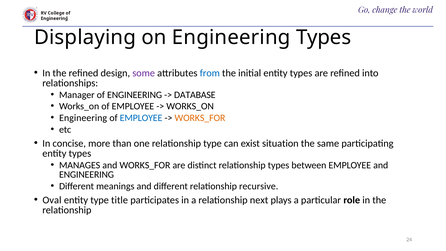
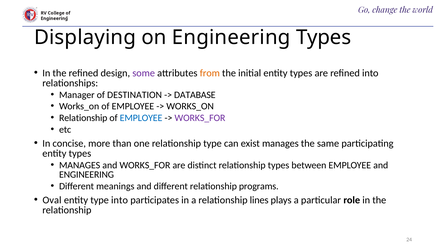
from colour: blue -> orange
Manager of ENGINEERING: ENGINEERING -> DESTINATION
Engineering at (83, 118): Engineering -> Relationship
WORKS_FOR at (200, 118) colour: orange -> purple
exist situation: situation -> manages
recursive: recursive -> programs
type title: title -> into
next: next -> lines
